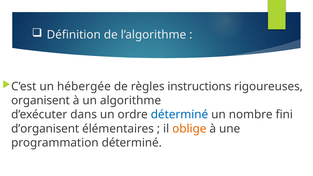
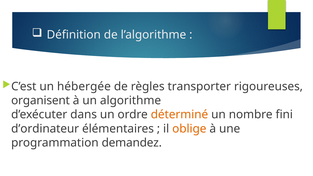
instructions: instructions -> transporter
déterminé at (179, 115) colour: blue -> orange
d’organisent: d’organisent -> d’ordinateur
programmation déterminé: déterminé -> demandez
